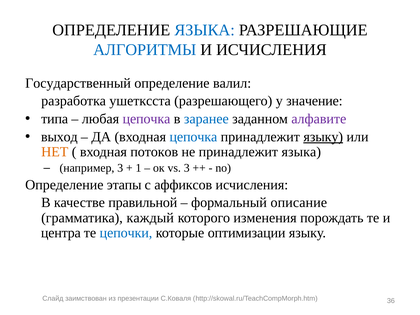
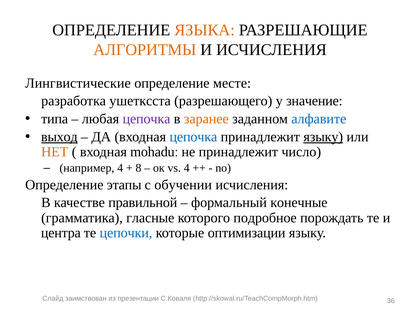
ЯЗЫКА at (205, 30) colour: blue -> orange
АЛГОРИТМЫ colour: blue -> orange
Государственный: Государственный -> Лингвистические
валил: валил -> месте
заранее colour: blue -> orange
алфавите colour: purple -> blue
выход underline: none -> present
потоков: потоков -> mohaduː
принадлежит языка: языка -> число
например 3: 3 -> 4
1: 1 -> 8
vs 3: 3 -> 4
аффиксов: аффиксов -> обучении
описание: описание -> конечные
каждый: каждый -> гласные
изменения: изменения -> подробное
